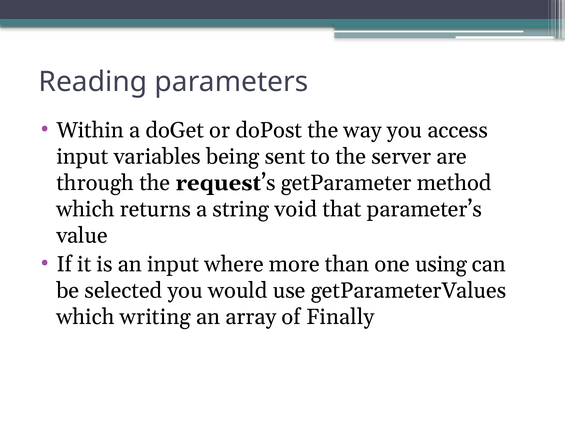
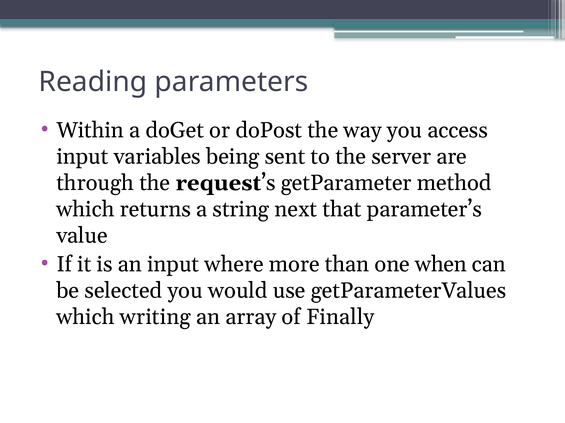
void: void -> next
using: using -> when
